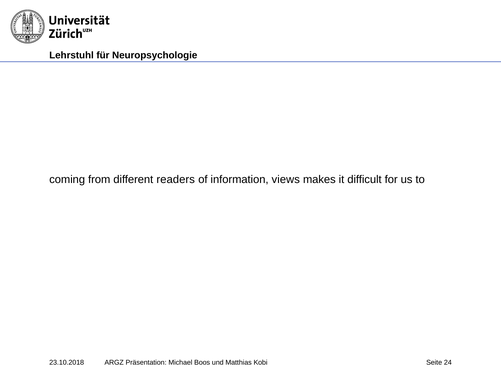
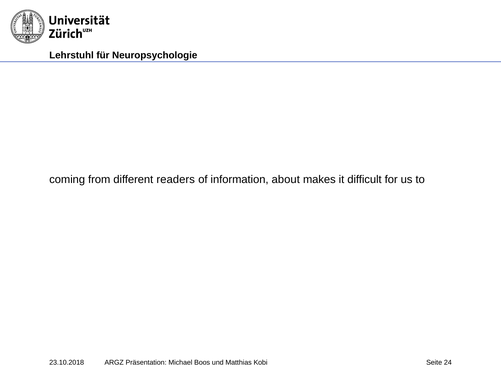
views: views -> about
